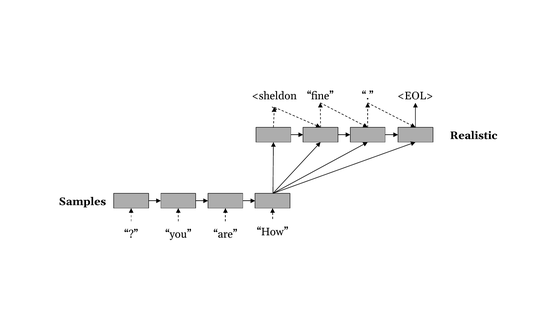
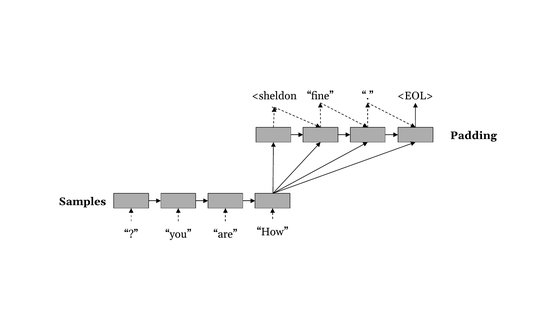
Realistic: Realistic -> Padding
